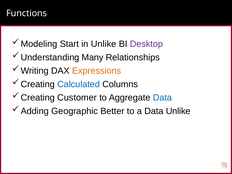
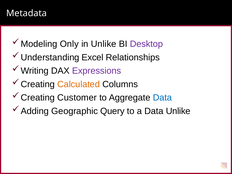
Functions: Functions -> Metadata
Start: Start -> Only
Many: Many -> Excel
Expressions colour: orange -> purple
Calculated colour: blue -> orange
Better: Better -> Query
